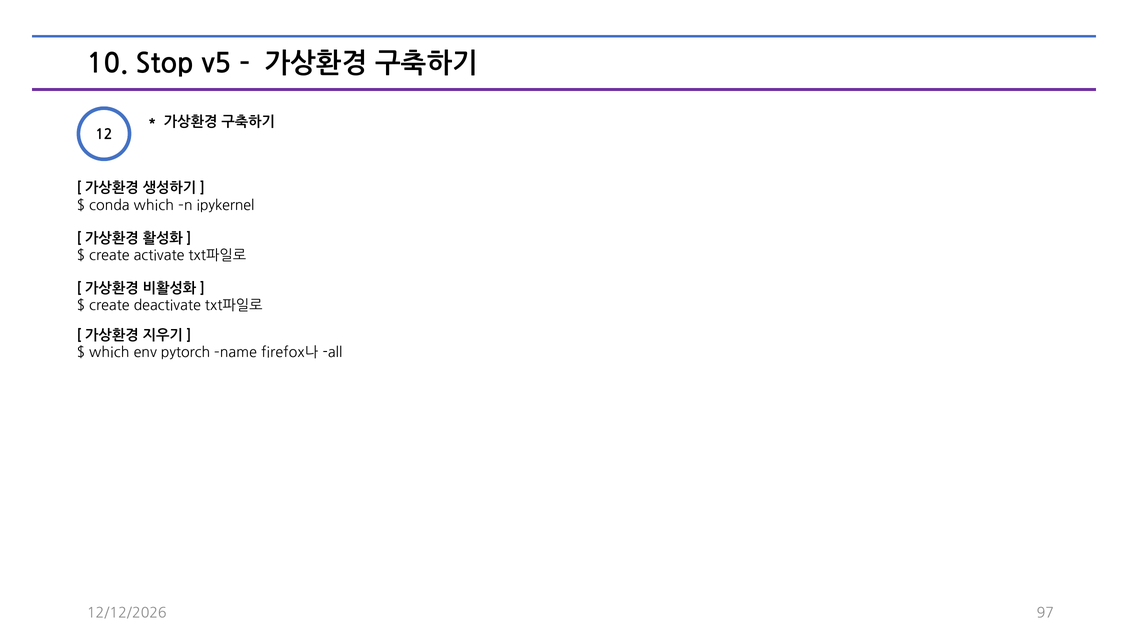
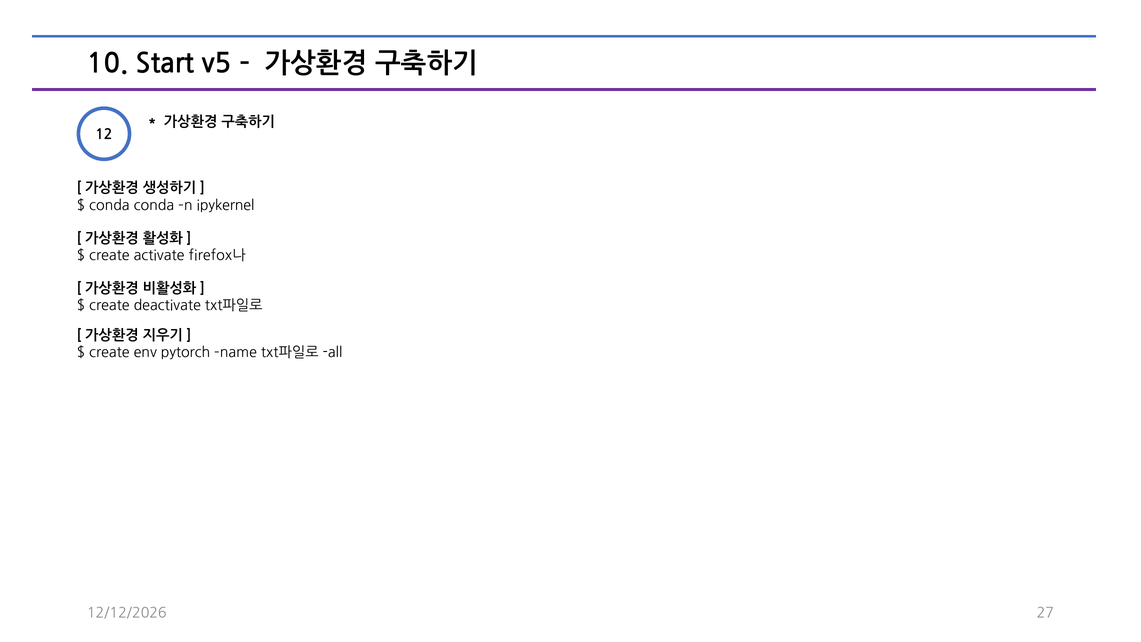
Stop: Stop -> Start
conda which: which -> conda
activate txt파일로: txt파일로 -> firefox나
which at (109, 352): which -> create
name firefox나: firefox나 -> txt파일로
97: 97 -> 27
